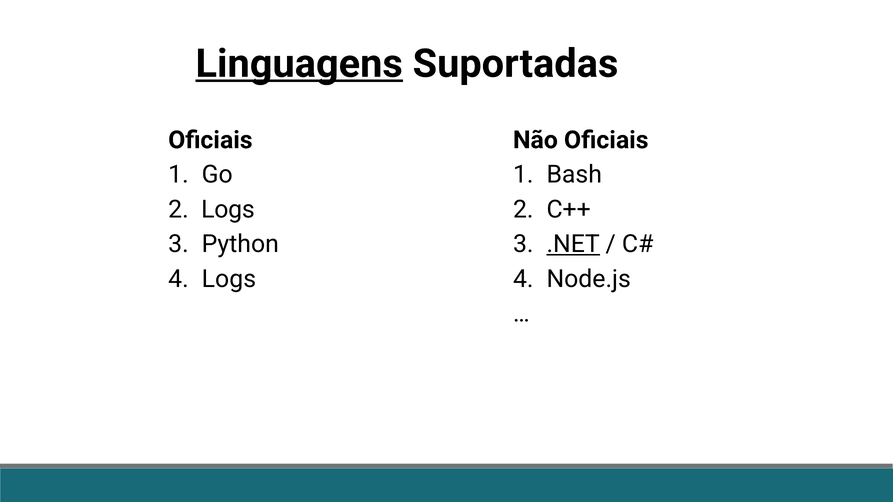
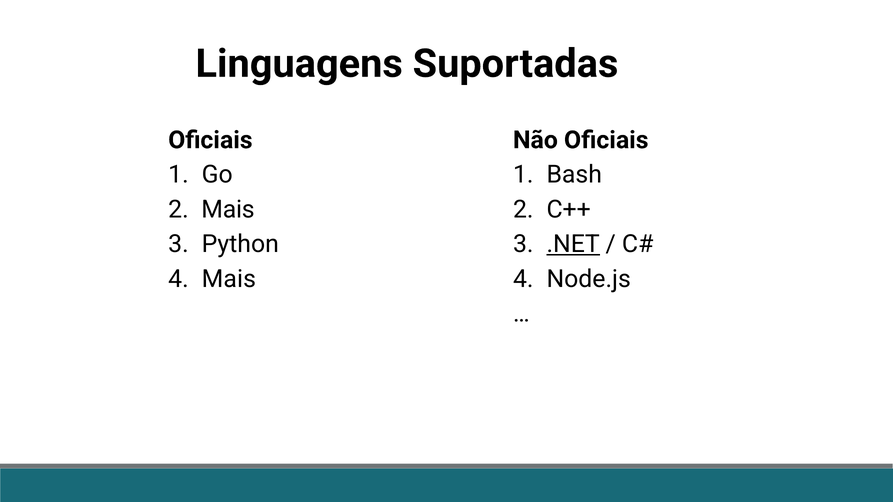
Linguagens underline: present -> none
Logs at (228, 210): Logs -> Mais
Logs at (229, 279): Logs -> Mais
